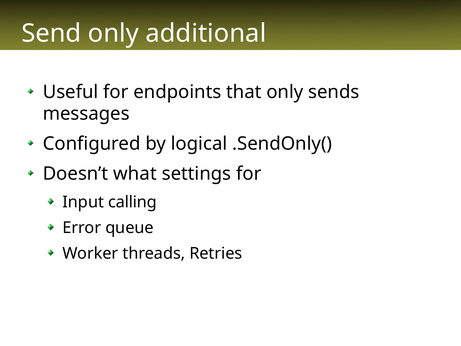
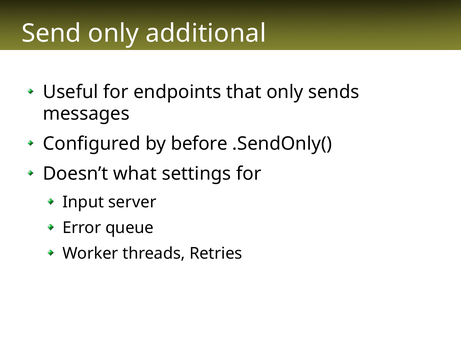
logical: logical -> before
calling: calling -> server
